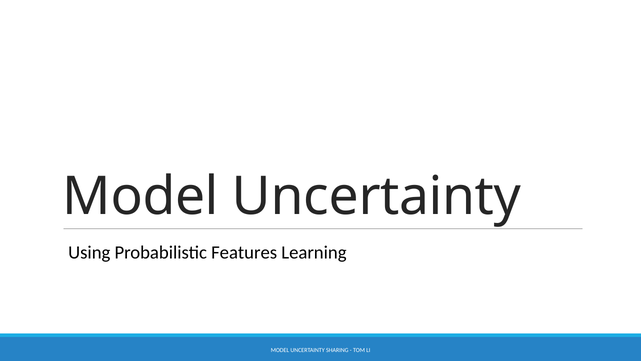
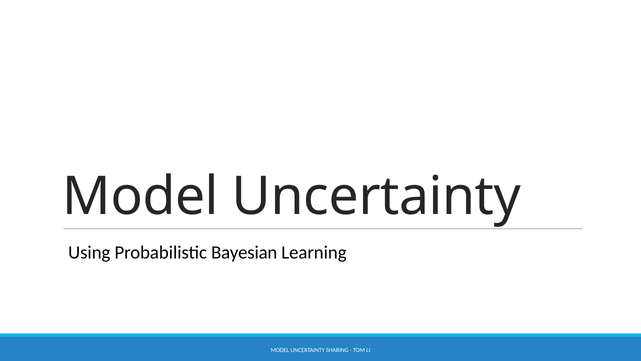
Features: Features -> Bayesian
